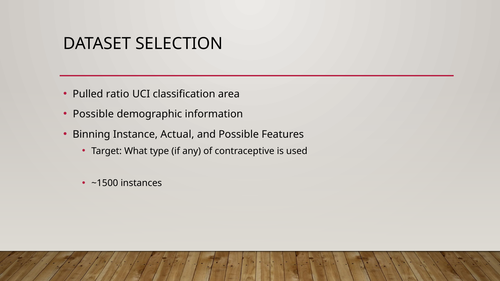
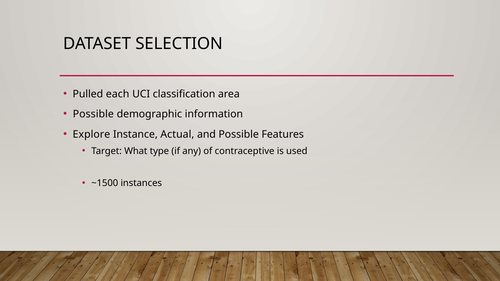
ratio: ratio -> each
Binning: Binning -> Explore
